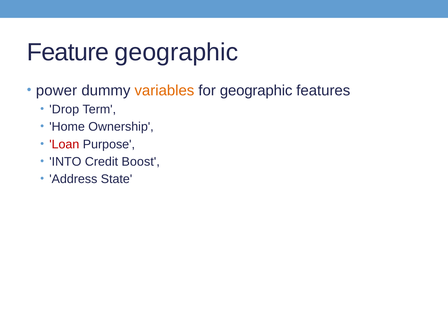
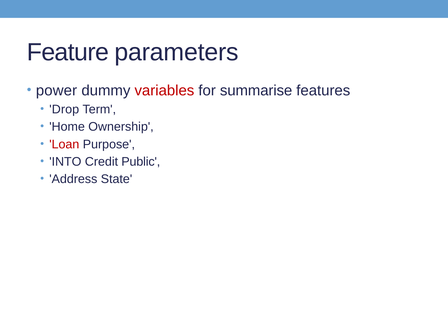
Feature geographic: geographic -> parameters
variables colour: orange -> red
for geographic: geographic -> summarise
Boost: Boost -> Public
